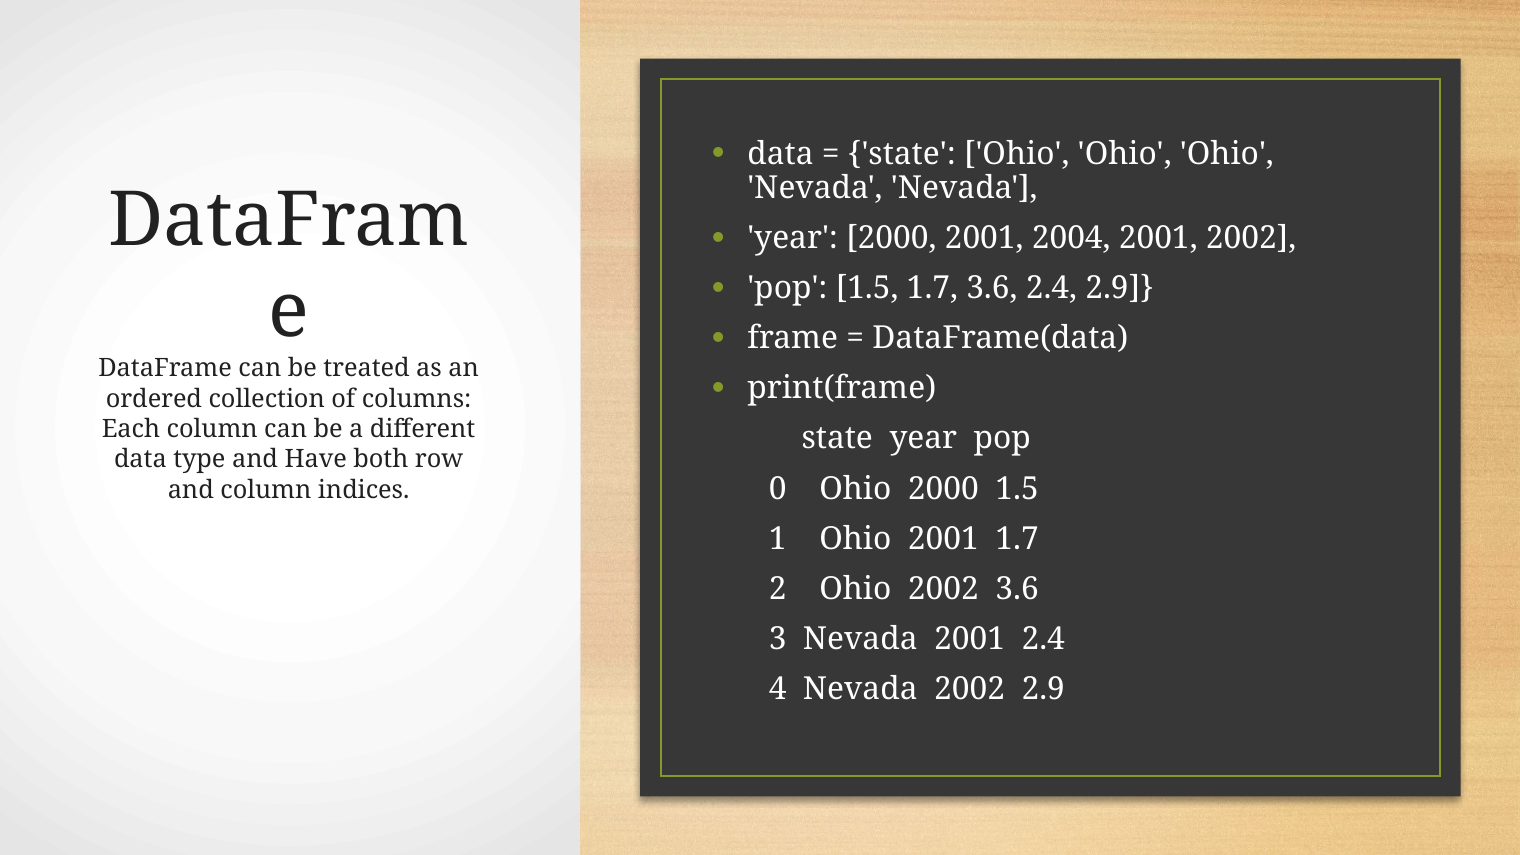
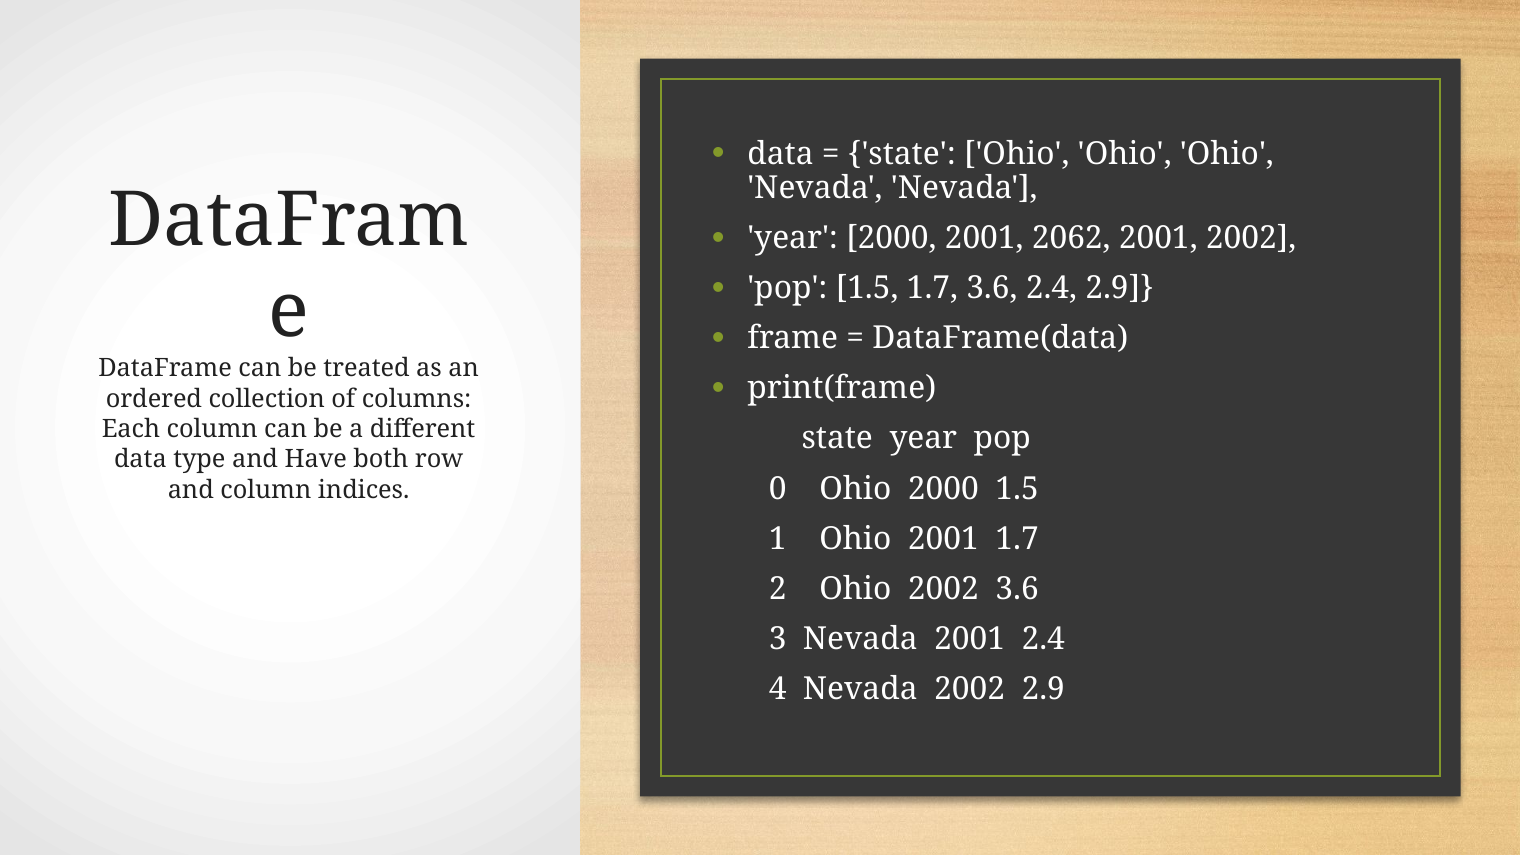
2004: 2004 -> 2062
